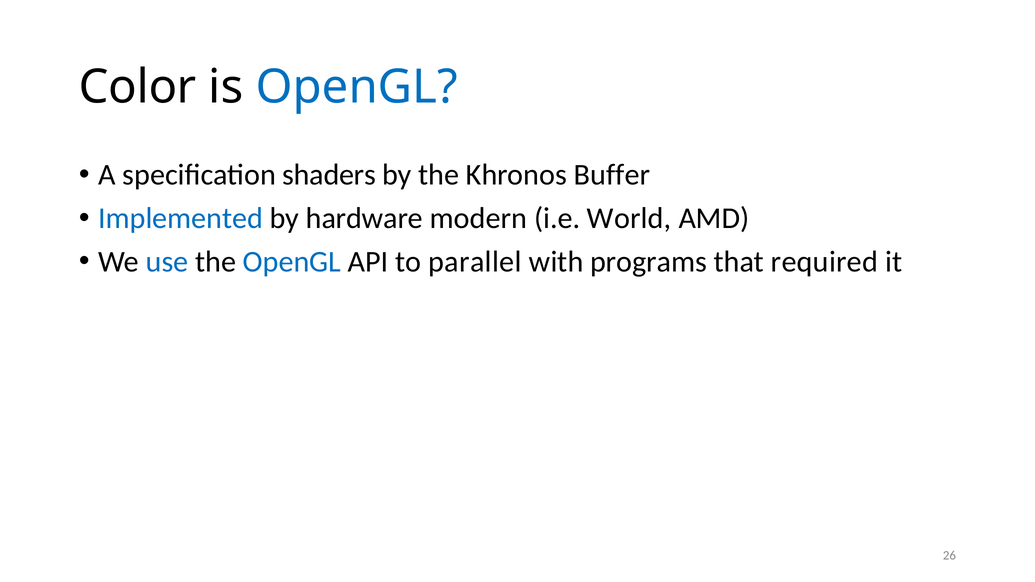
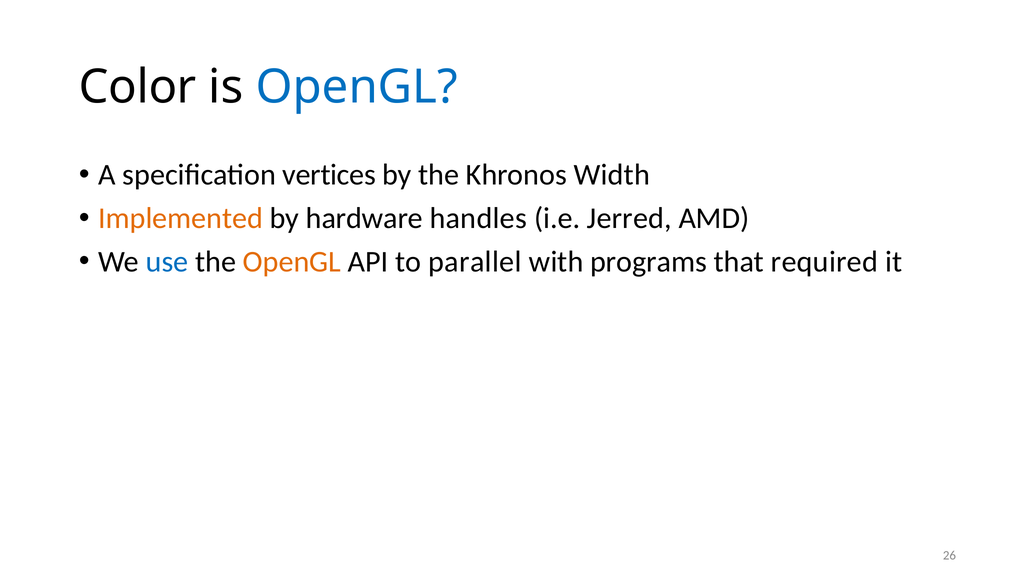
shaders: shaders -> vertices
Buffer: Buffer -> Width
Implemented colour: blue -> orange
modern: modern -> handles
World: World -> Jerred
OpenGL at (292, 262) colour: blue -> orange
